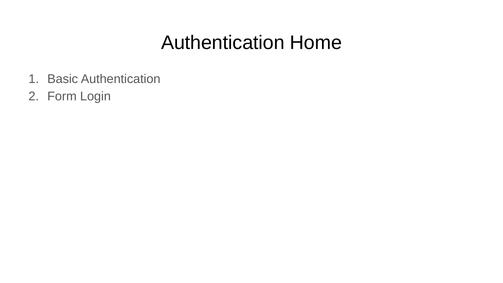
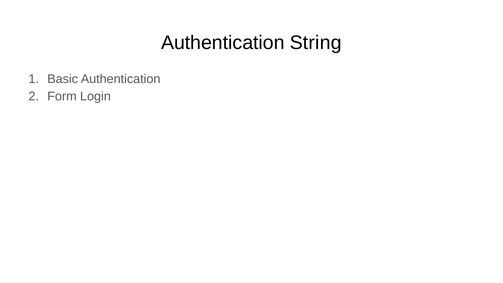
Home: Home -> String
